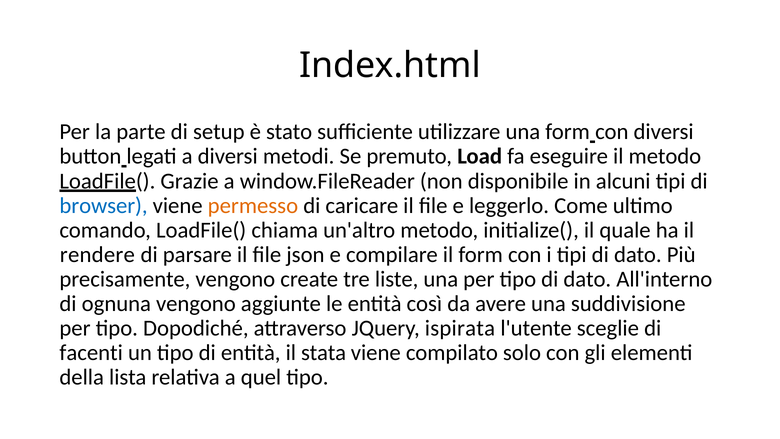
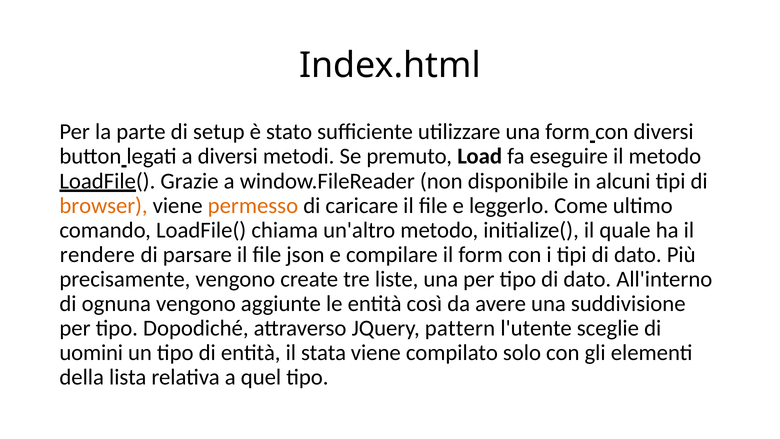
browser colour: blue -> orange
ispirata: ispirata -> pattern
facenti: facenti -> uomini
